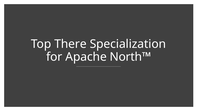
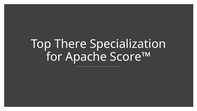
North™: North™ -> Score™
